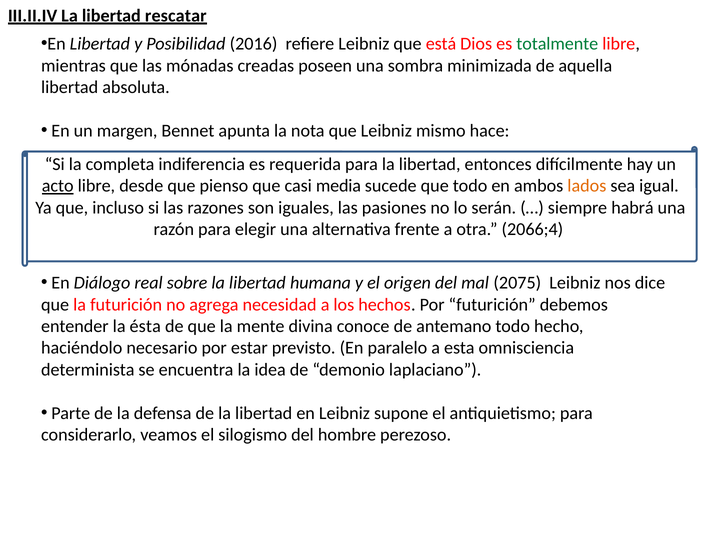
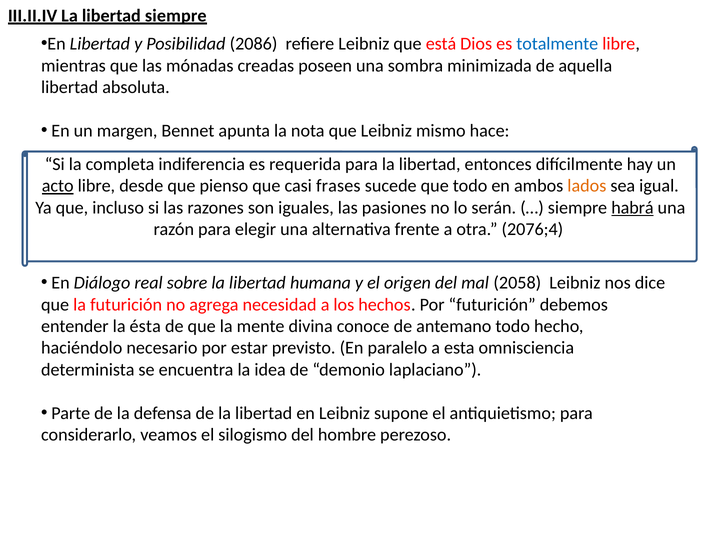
libertad rescatar: rescatar -> siempre
2016: 2016 -> 2086
totalmente colour: green -> blue
media: media -> frases
habrá underline: none -> present
2066;4: 2066;4 -> 2076;4
2075: 2075 -> 2058
